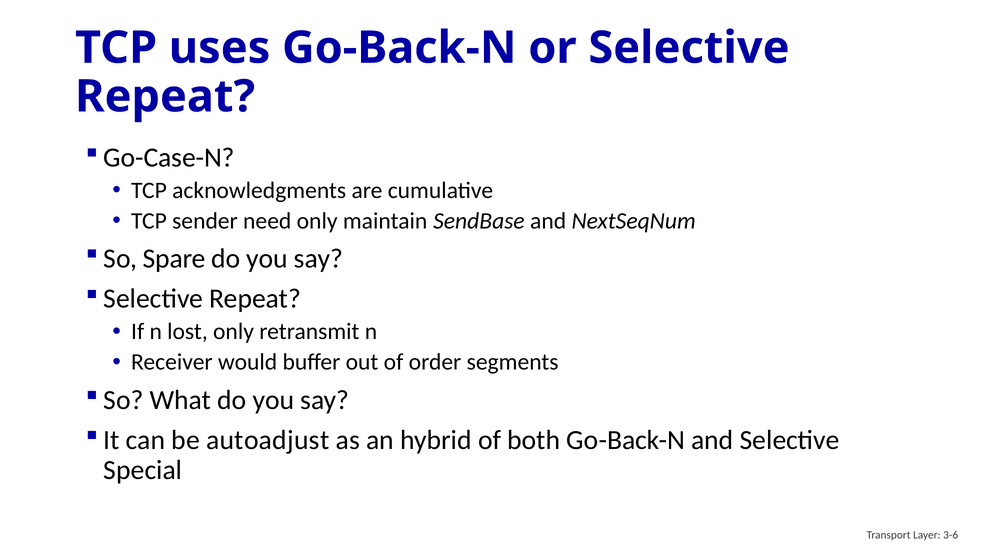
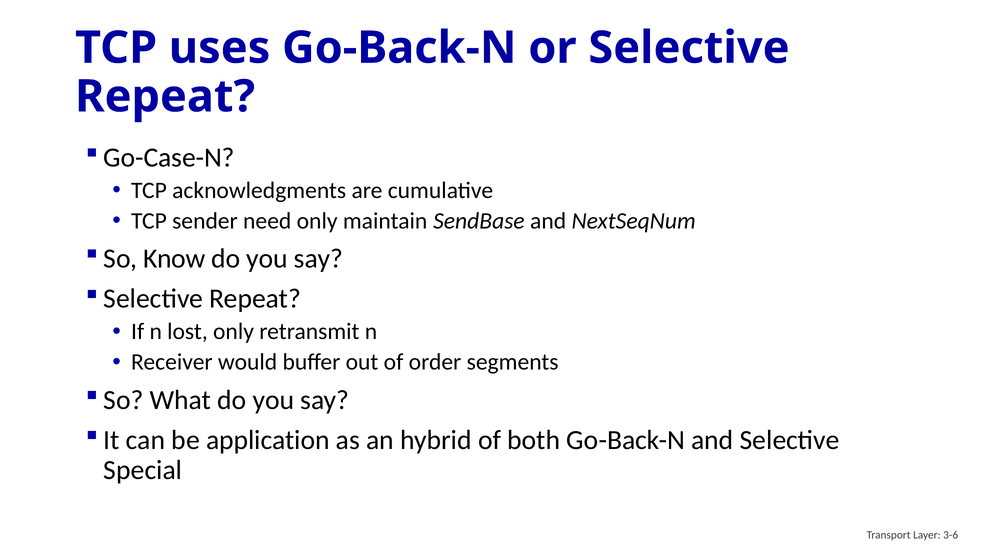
Spare: Spare -> Know
autoadjust: autoadjust -> application
